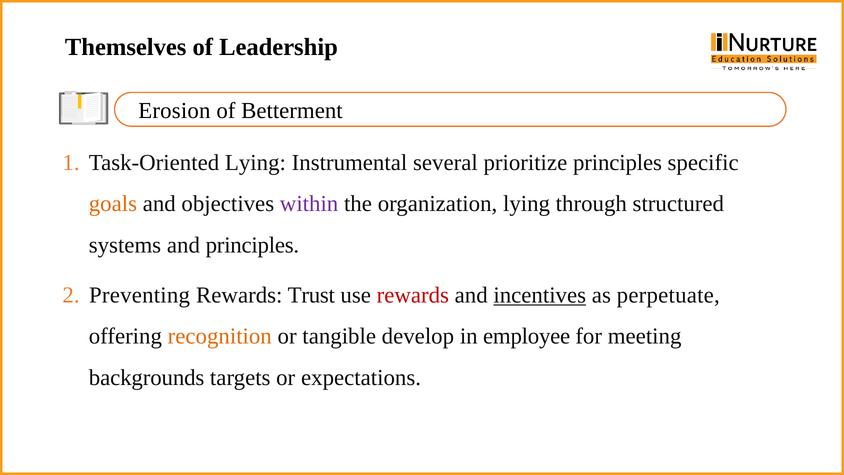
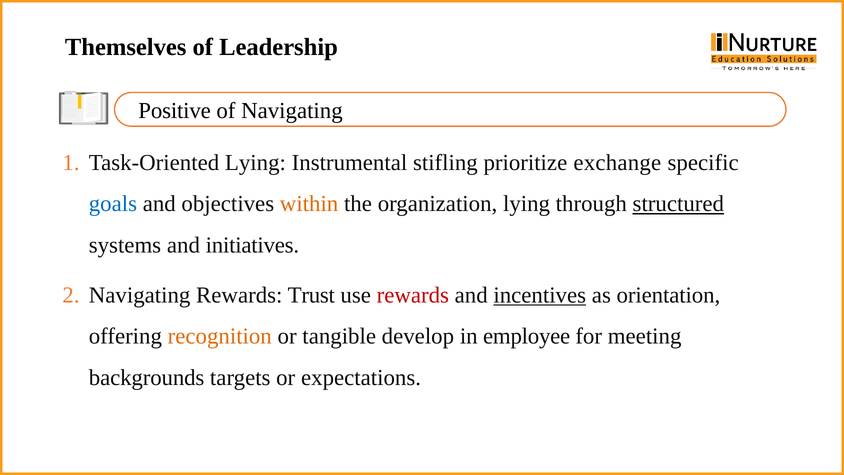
Erosion: Erosion -> Positive
of Betterment: Betterment -> Navigating
several: several -> stifling
prioritize principles: principles -> exchange
goals colour: orange -> blue
within colour: purple -> orange
structured underline: none -> present
and principles: principles -> initiatives
Preventing at (139, 295): Preventing -> Navigating
perpetuate: perpetuate -> orientation
